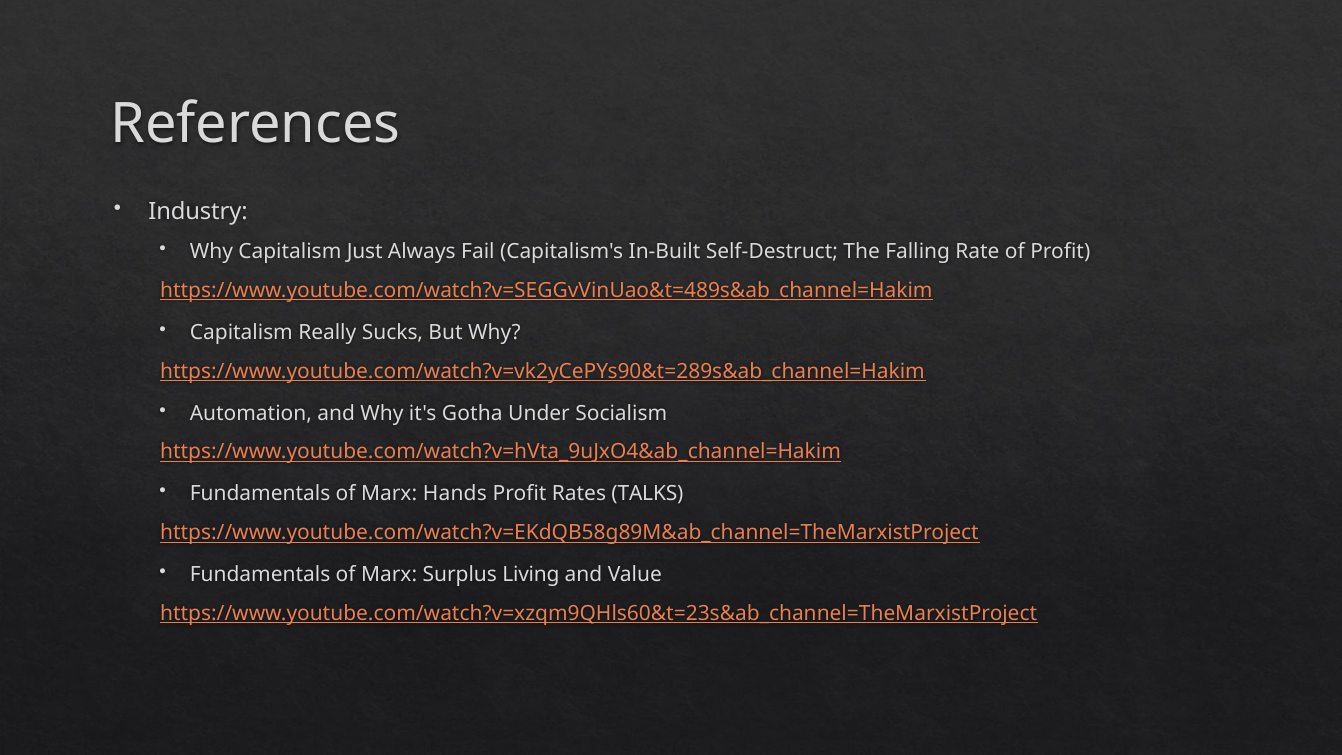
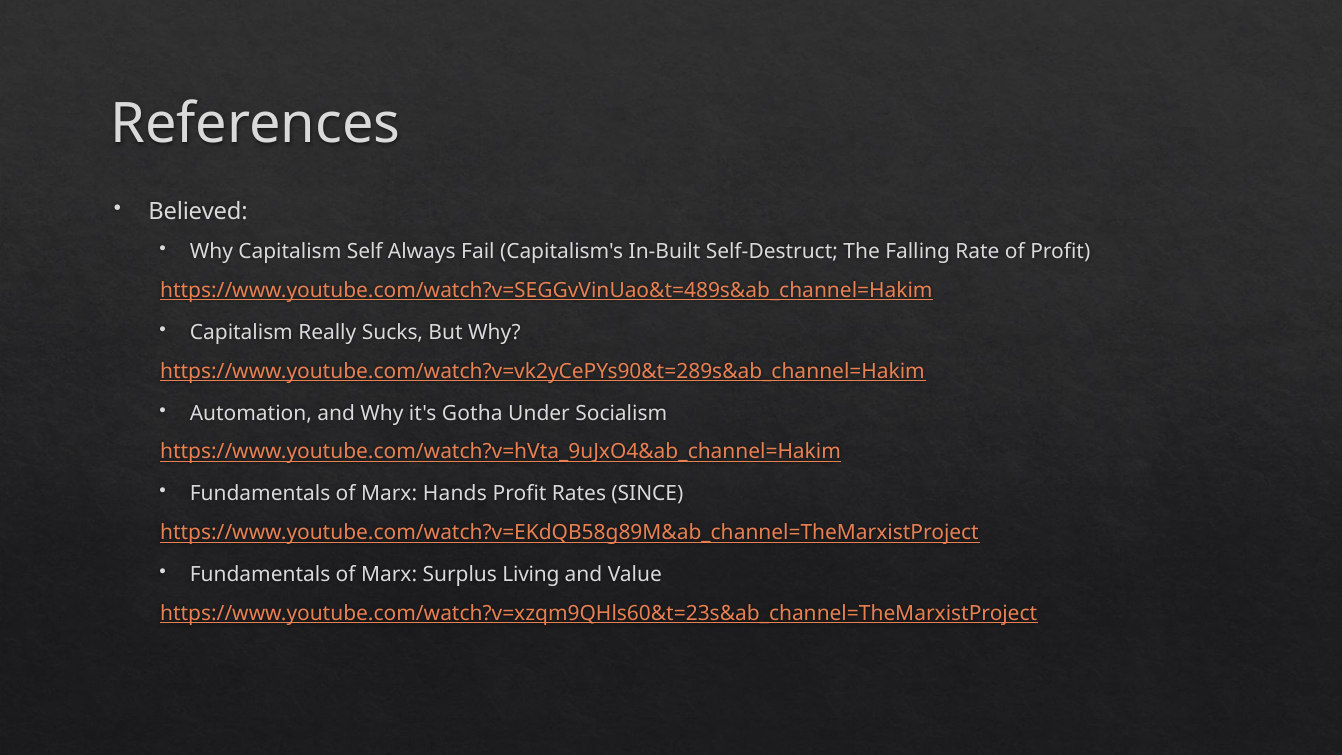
Industry: Industry -> Believed
Just: Just -> Self
TALKS: TALKS -> SINCE
